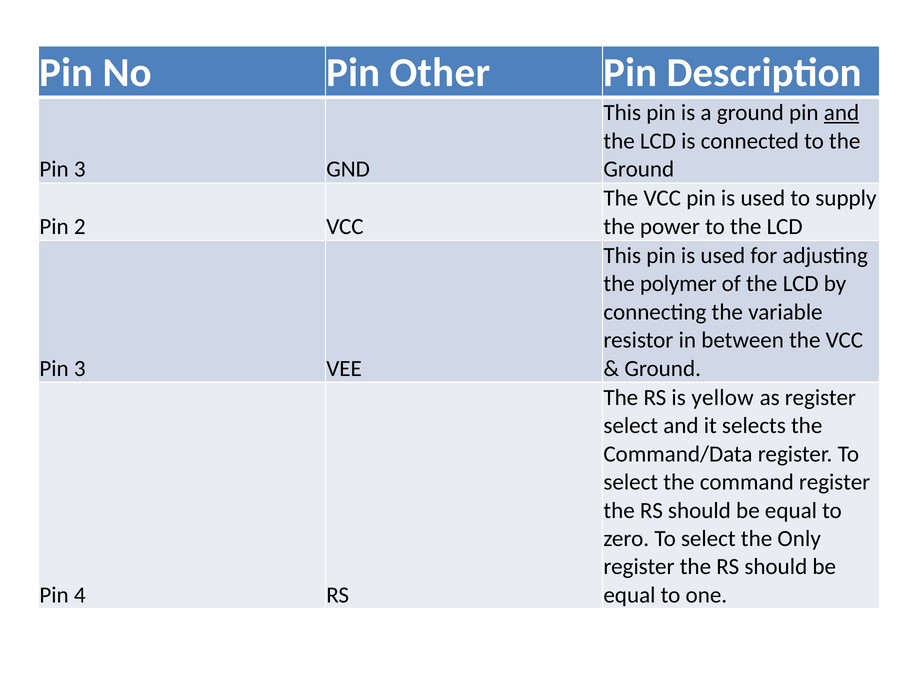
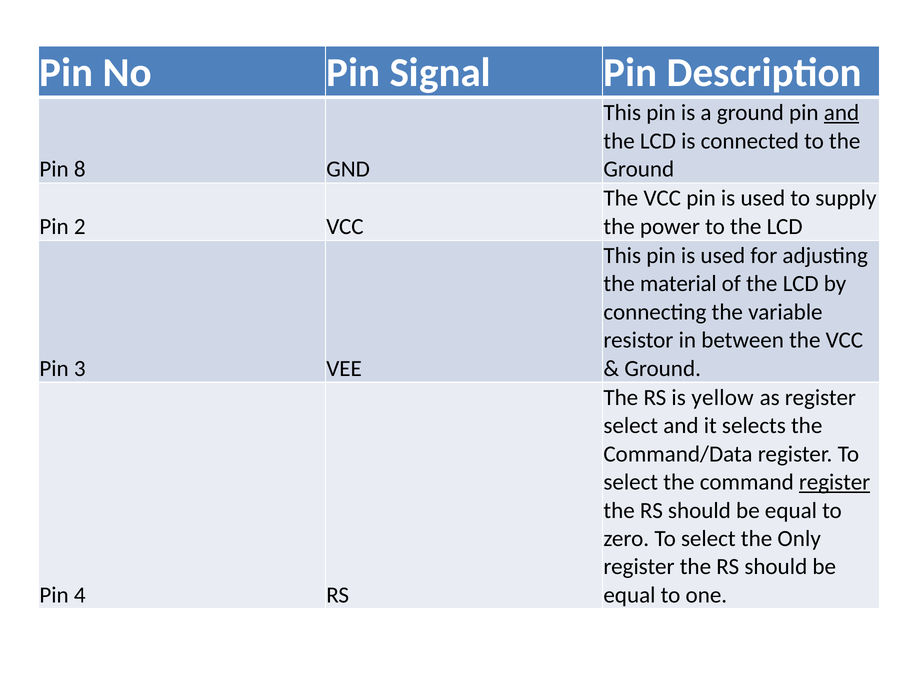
Other: Other -> Signal
3 at (80, 169): 3 -> 8
polymer: polymer -> material
register at (835, 482) underline: none -> present
